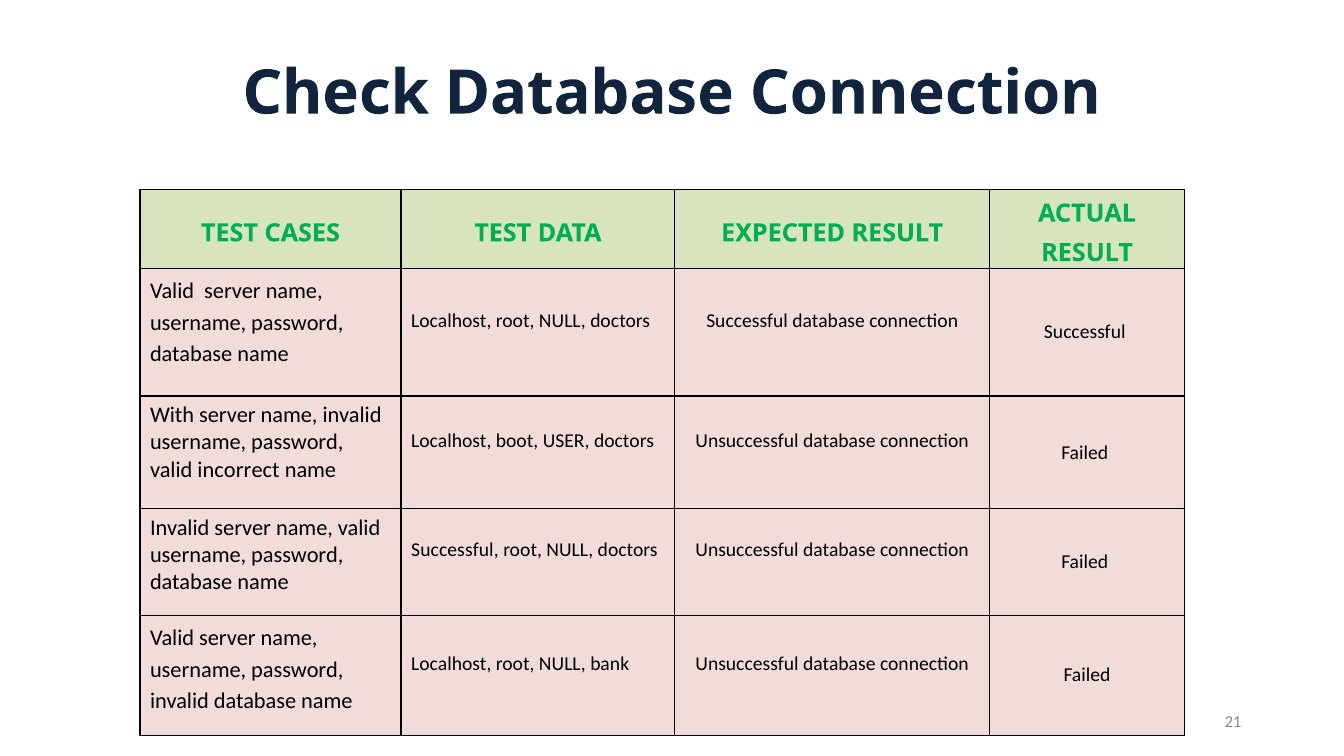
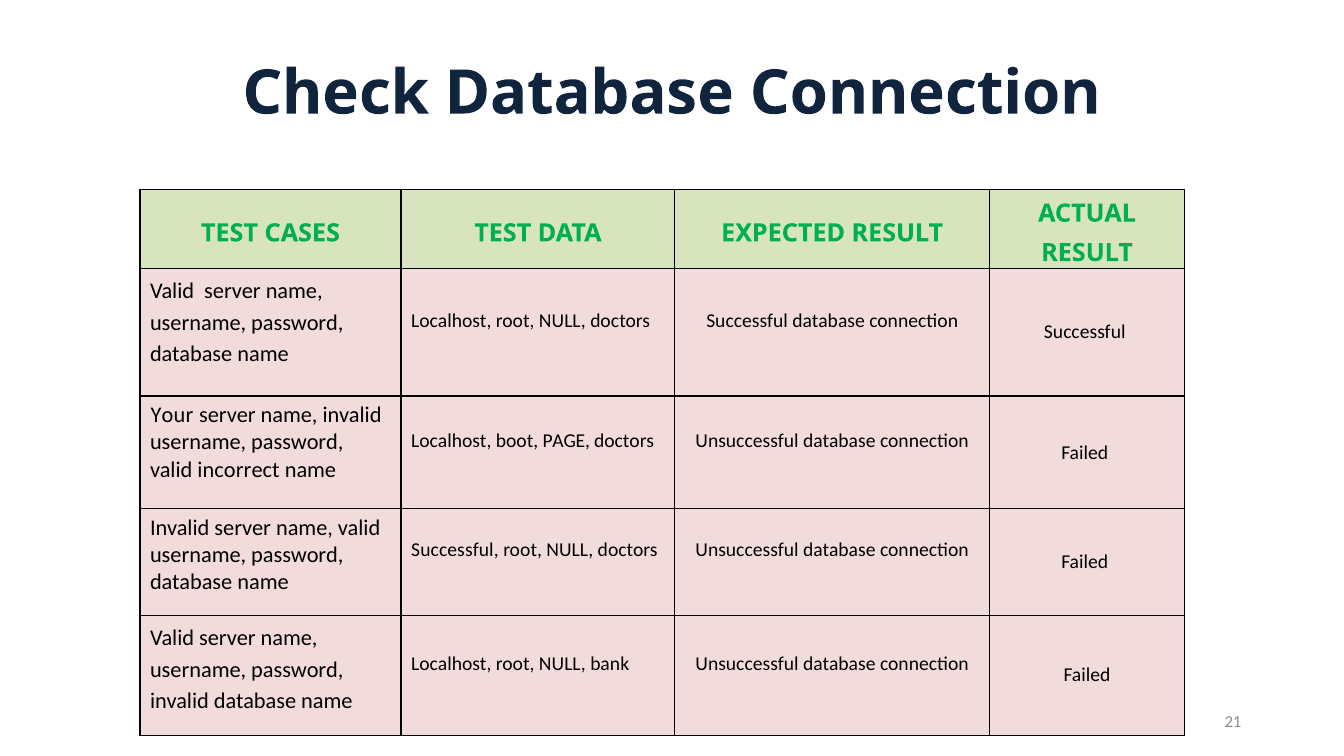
With: With -> Your
USER: USER -> PAGE
